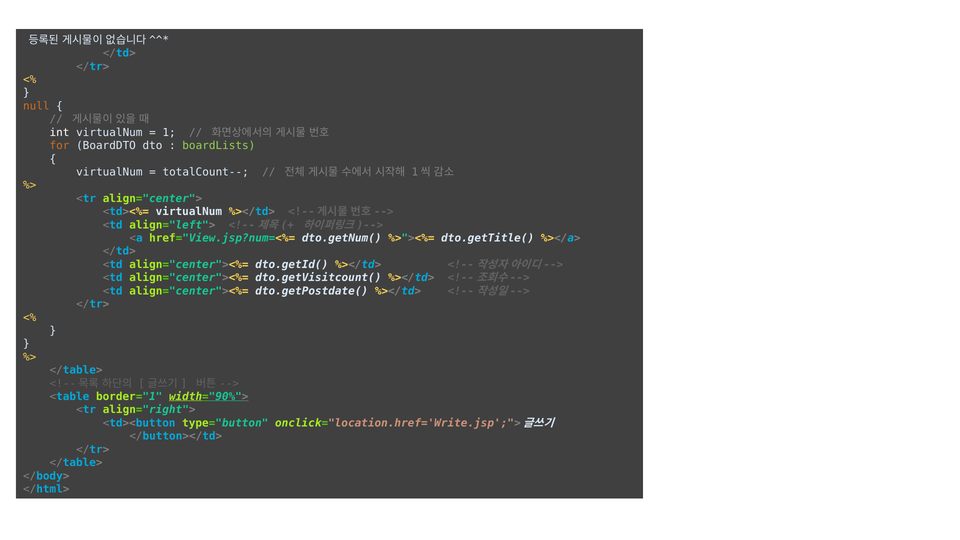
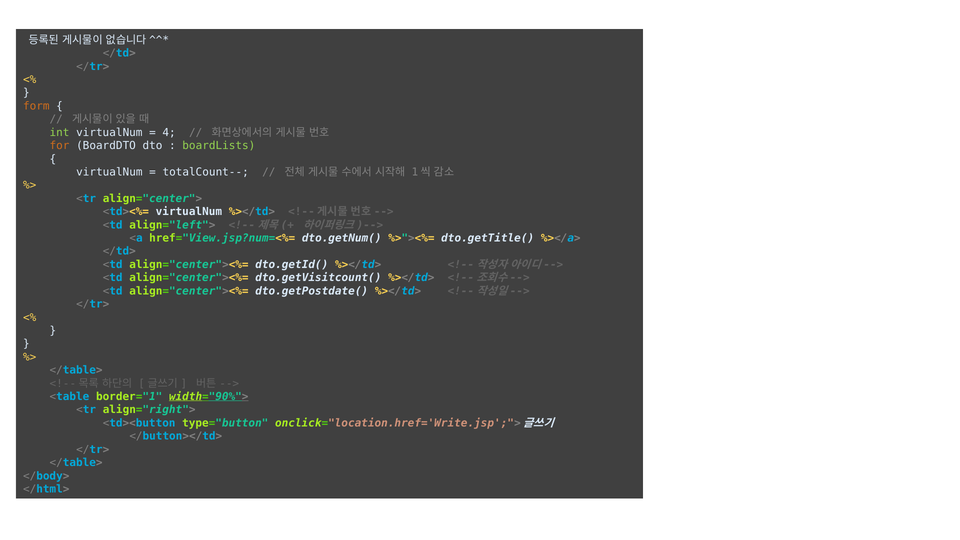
null: null -> form
int colour: white -> light green
1: 1 -> 4
